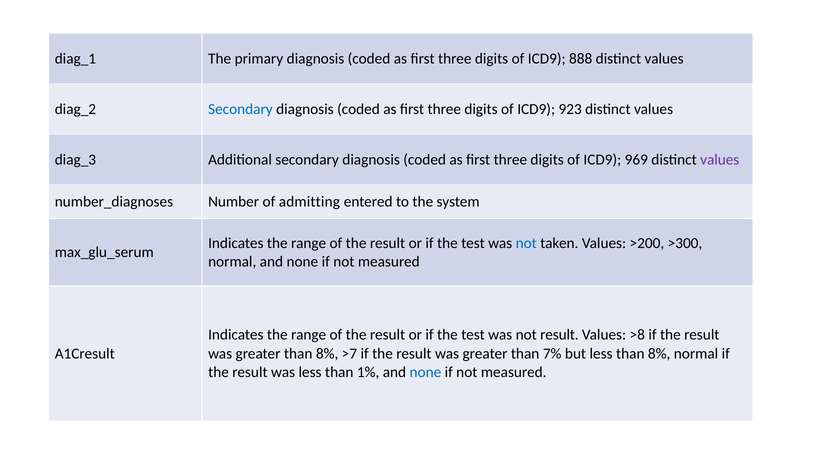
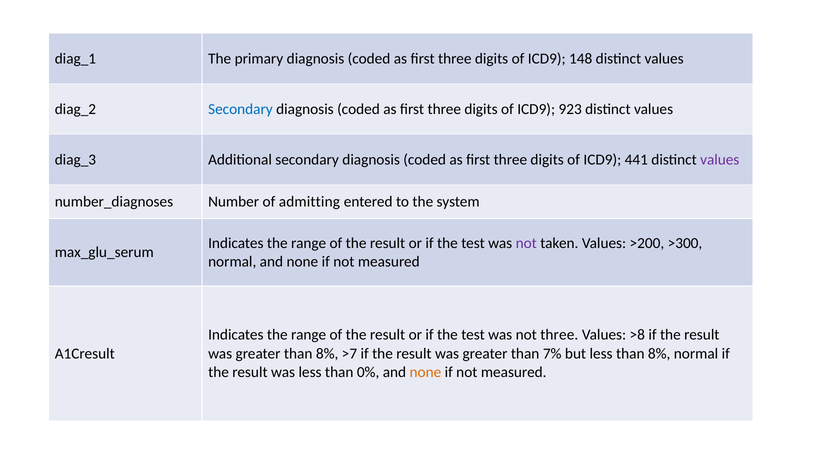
888: 888 -> 148
969: 969 -> 441
not at (526, 243) colour: blue -> purple
not result: result -> three
1%: 1% -> 0%
none at (425, 373) colour: blue -> orange
